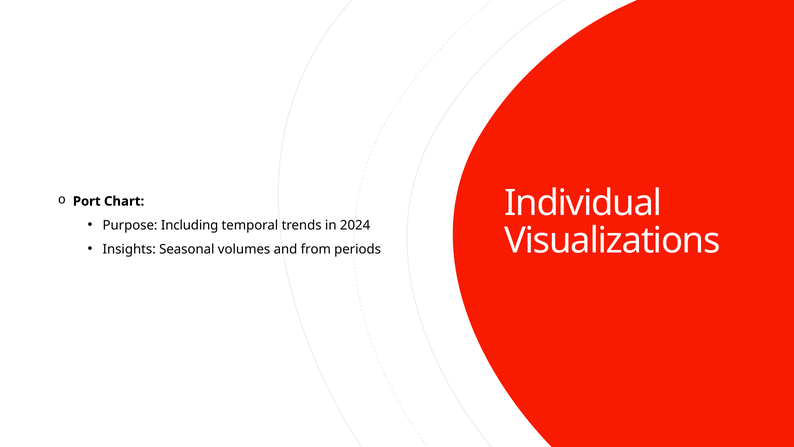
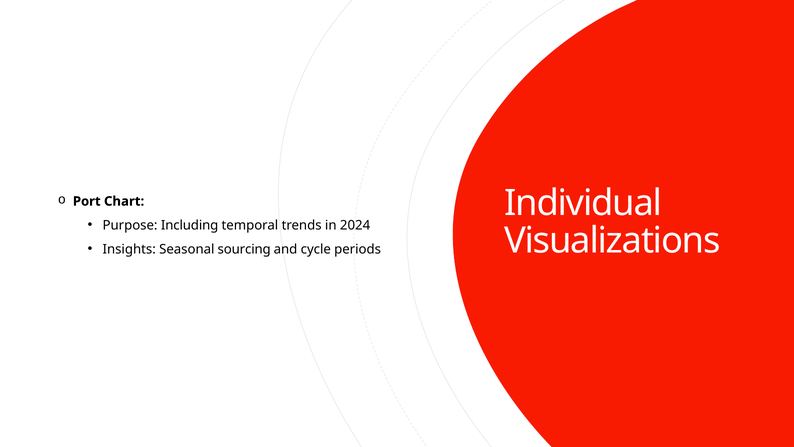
volumes: volumes -> sourcing
from: from -> cycle
